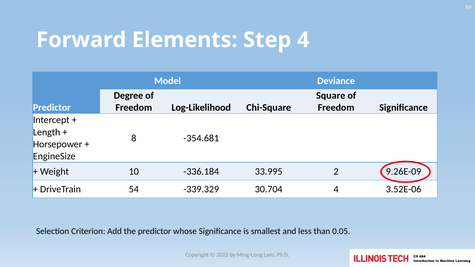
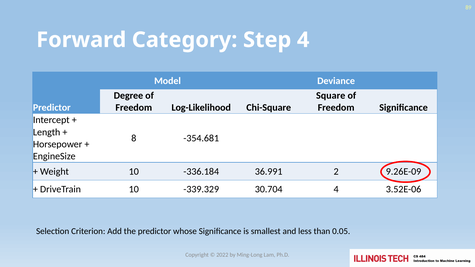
Elements: Elements -> Category
33.995: 33.995 -> 36.991
DriveTrain 54: 54 -> 10
